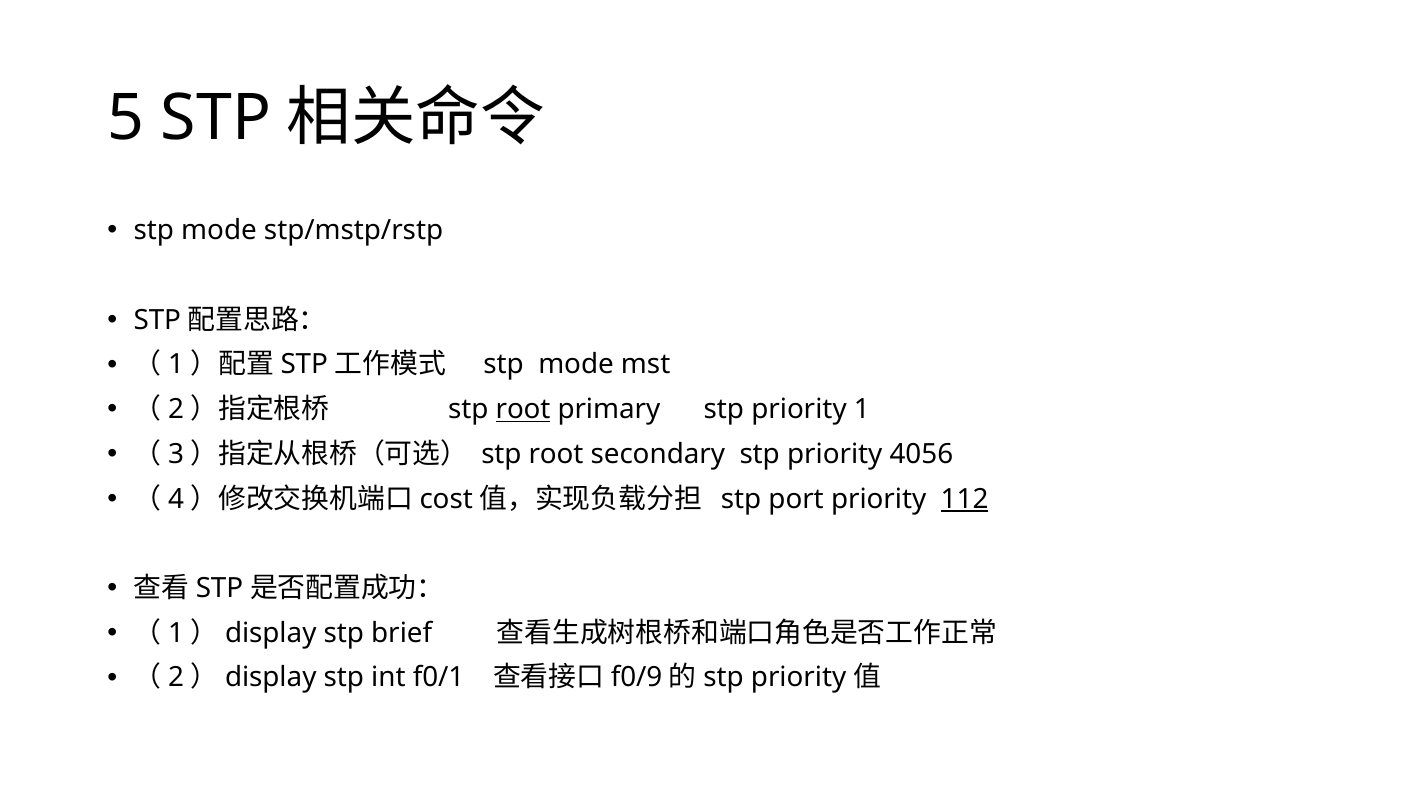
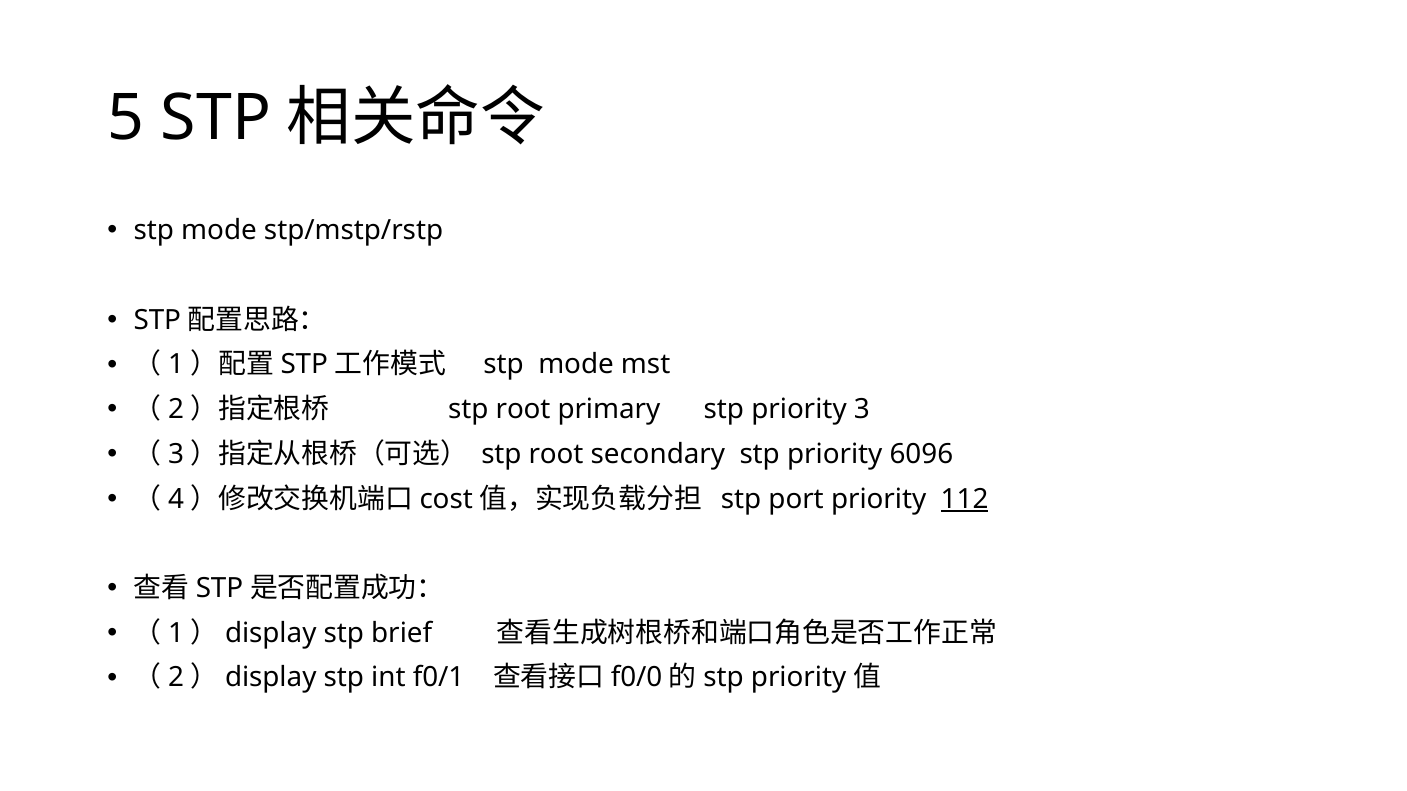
root at (523, 410) underline: present -> none
priority 1: 1 -> 3
4056: 4056 -> 6096
f0/9: f0/9 -> f0/0
